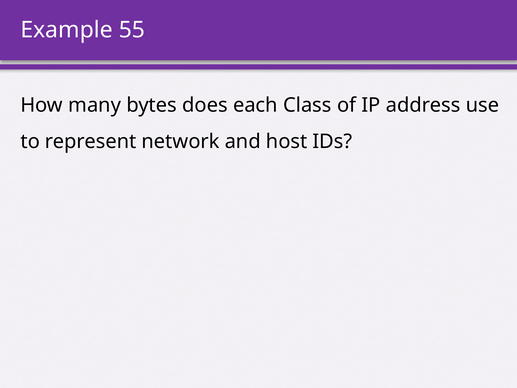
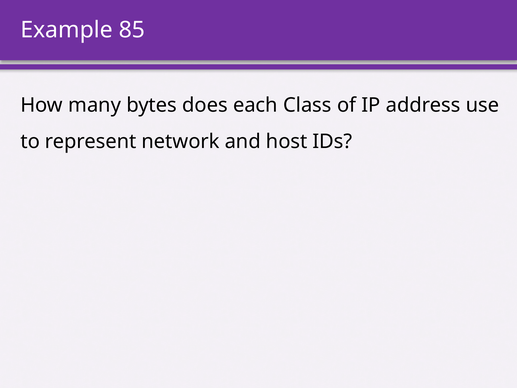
55: 55 -> 85
